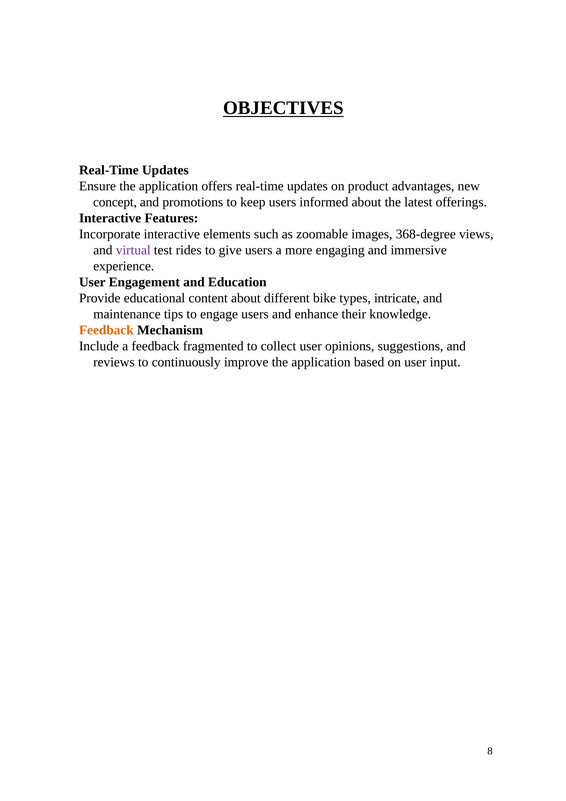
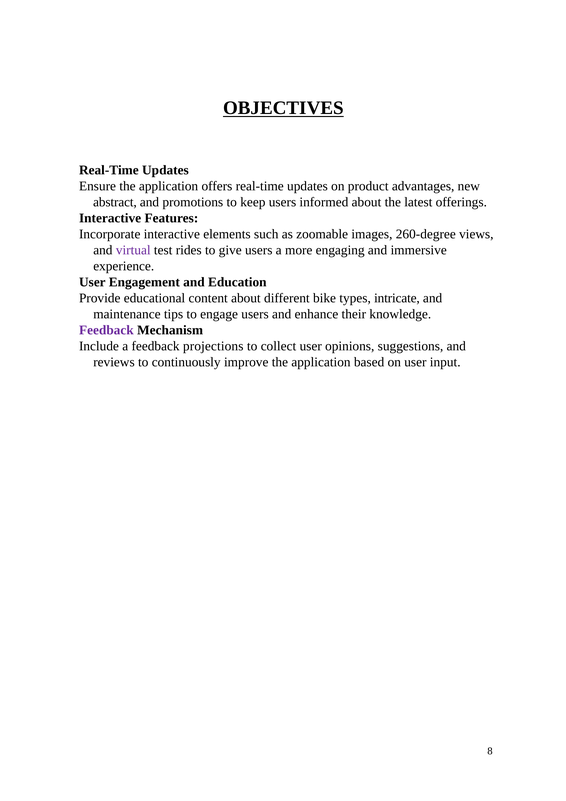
concept: concept -> abstract
368-degree: 368-degree -> 260-degree
Feedback at (106, 330) colour: orange -> purple
fragmented: fragmented -> projections
